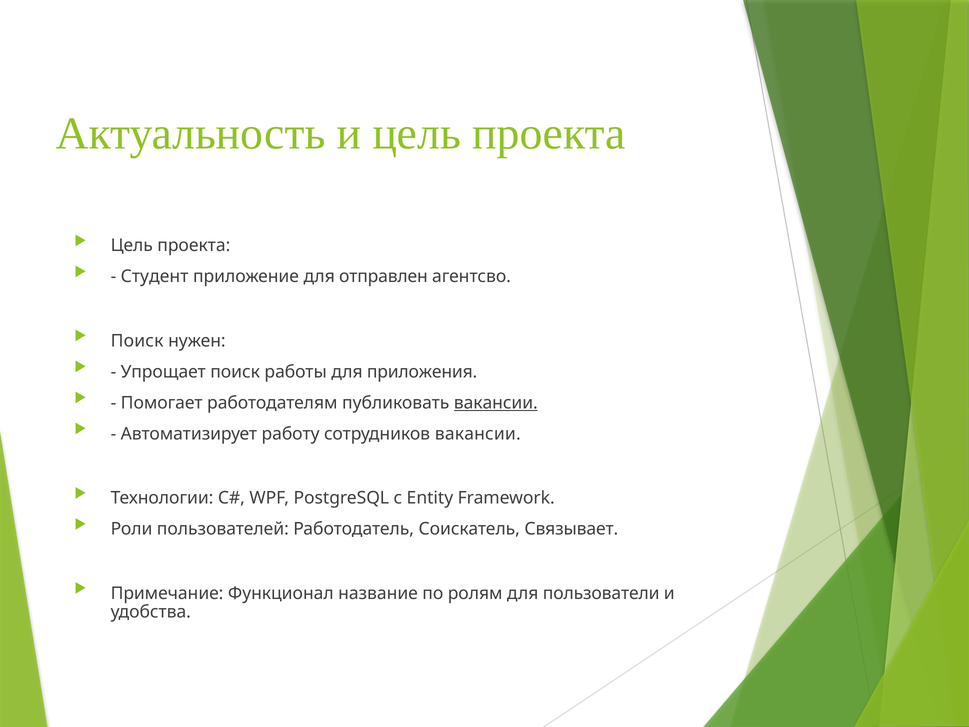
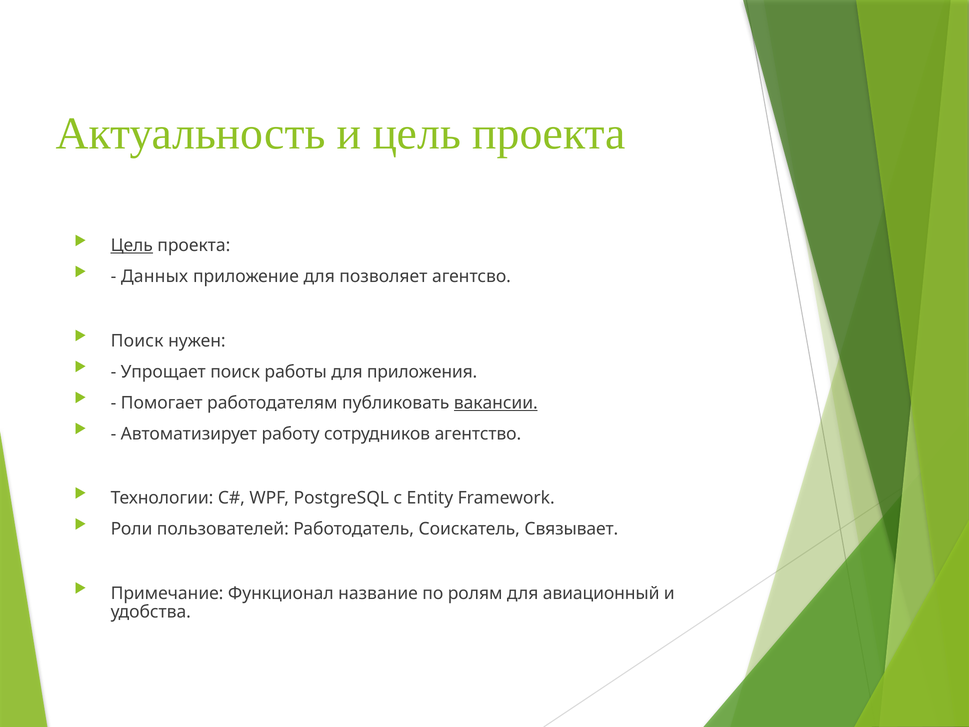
Цель at (132, 246) underline: none -> present
Студент: Студент -> Данных
отправлен: отправлен -> позволяет
сотрудников вакансии: вакансии -> агентство
пользователи: пользователи -> авиационный
